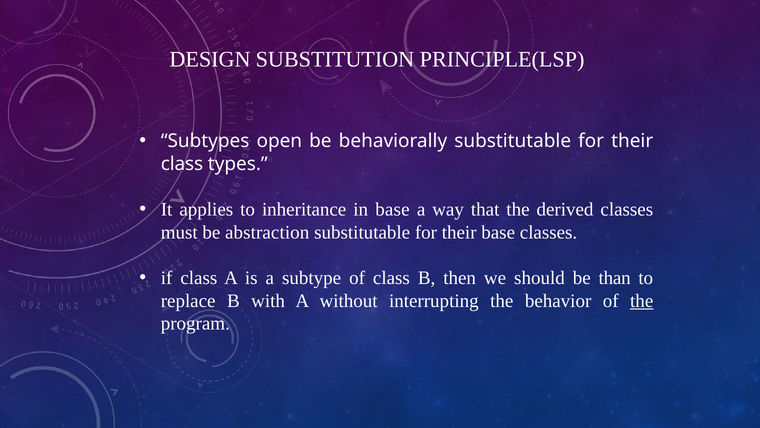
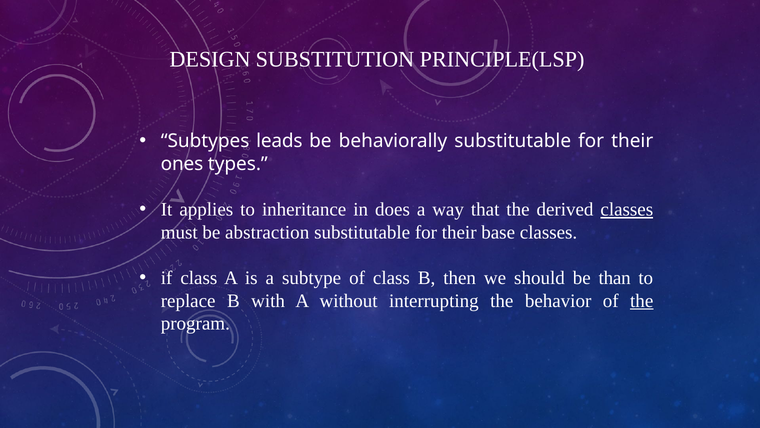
open: open -> leads
class at (182, 164): class -> ones
in base: base -> does
classes at (627, 209) underline: none -> present
